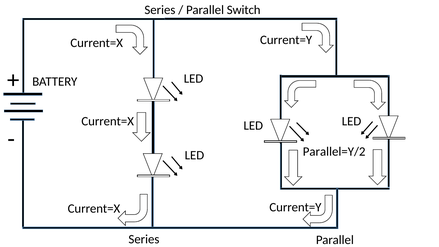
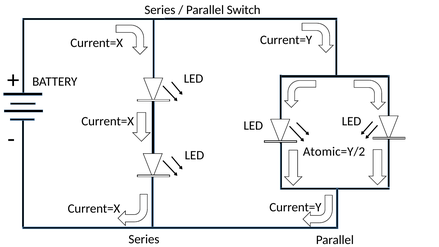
Parallel=Y/2: Parallel=Y/2 -> Atomic=Y/2
